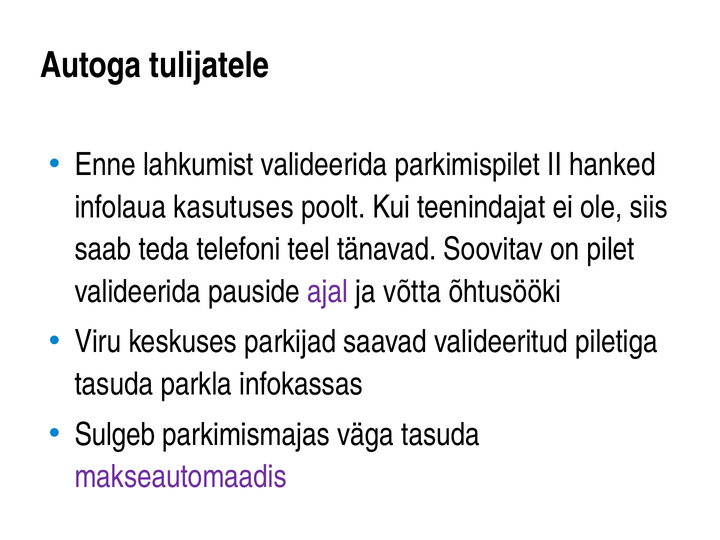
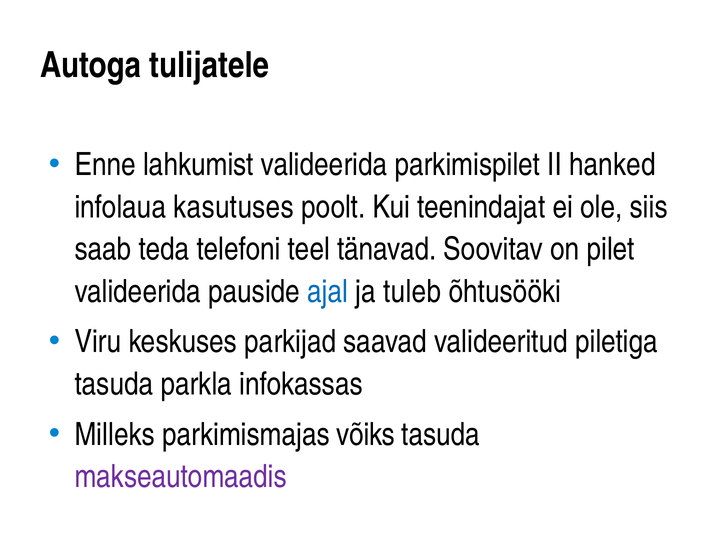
ajal colour: purple -> blue
võtta: võtta -> tuleb
Sulgeb: Sulgeb -> Milleks
väga: väga -> võiks
